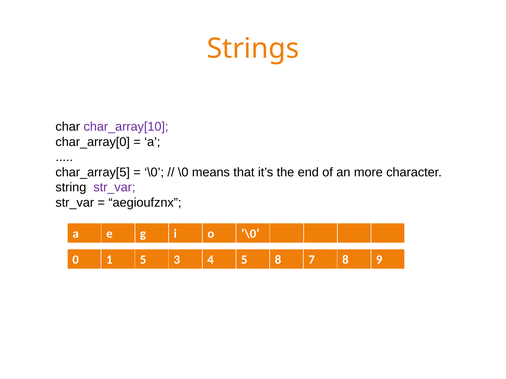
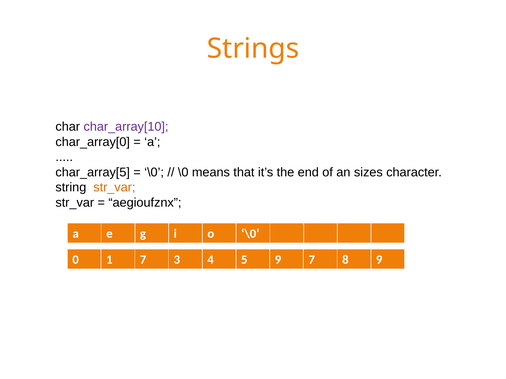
more: more -> sizes
str_var at (114, 188) colour: purple -> orange
1 5: 5 -> 7
5 8: 8 -> 9
